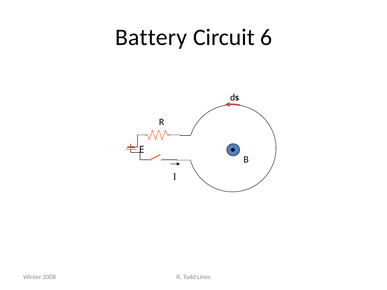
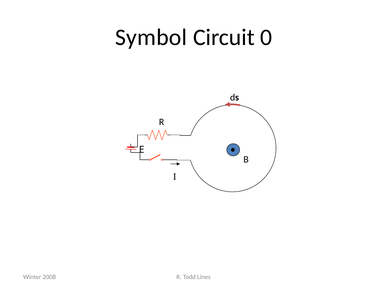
Battery: Battery -> Symbol
6: 6 -> 0
